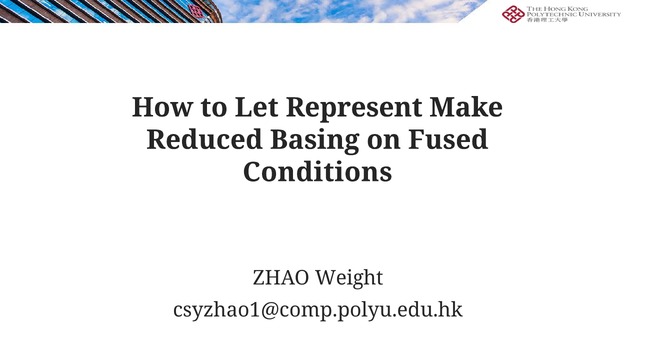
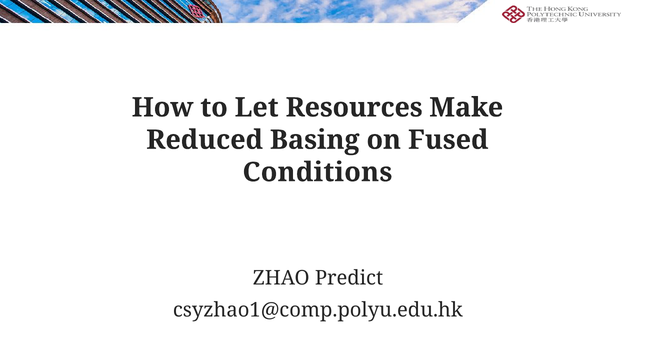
Represent: Represent -> Resources
Weight: Weight -> Predict
